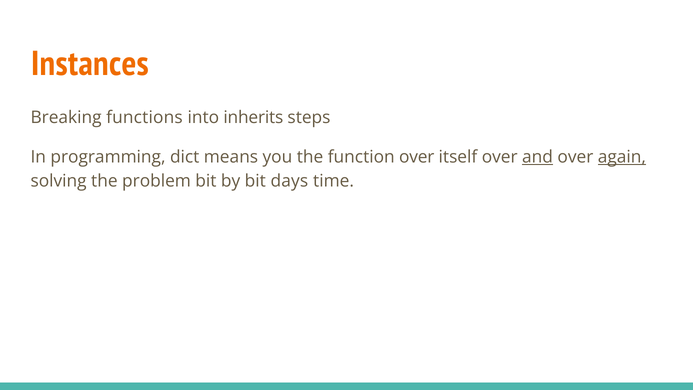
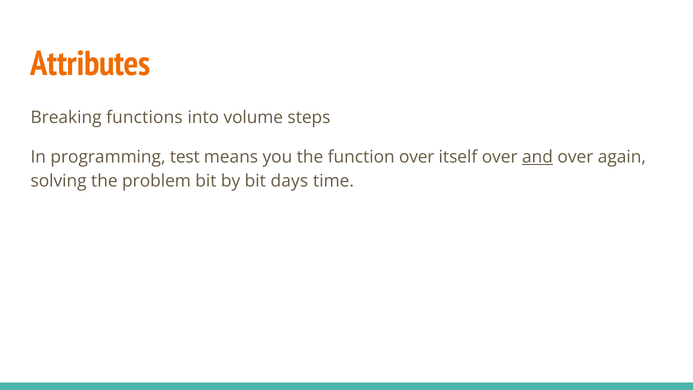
Instances: Instances -> Attributes
inherits: inherits -> volume
dict: dict -> test
again underline: present -> none
